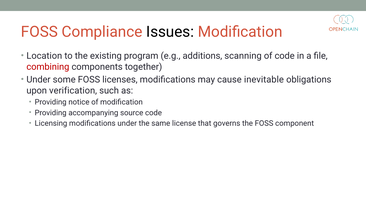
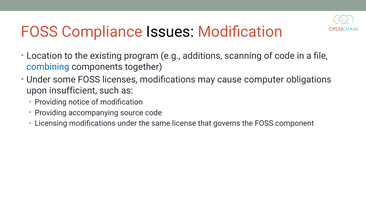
combining colour: red -> blue
inevitable: inevitable -> computer
verification: verification -> insufficient
